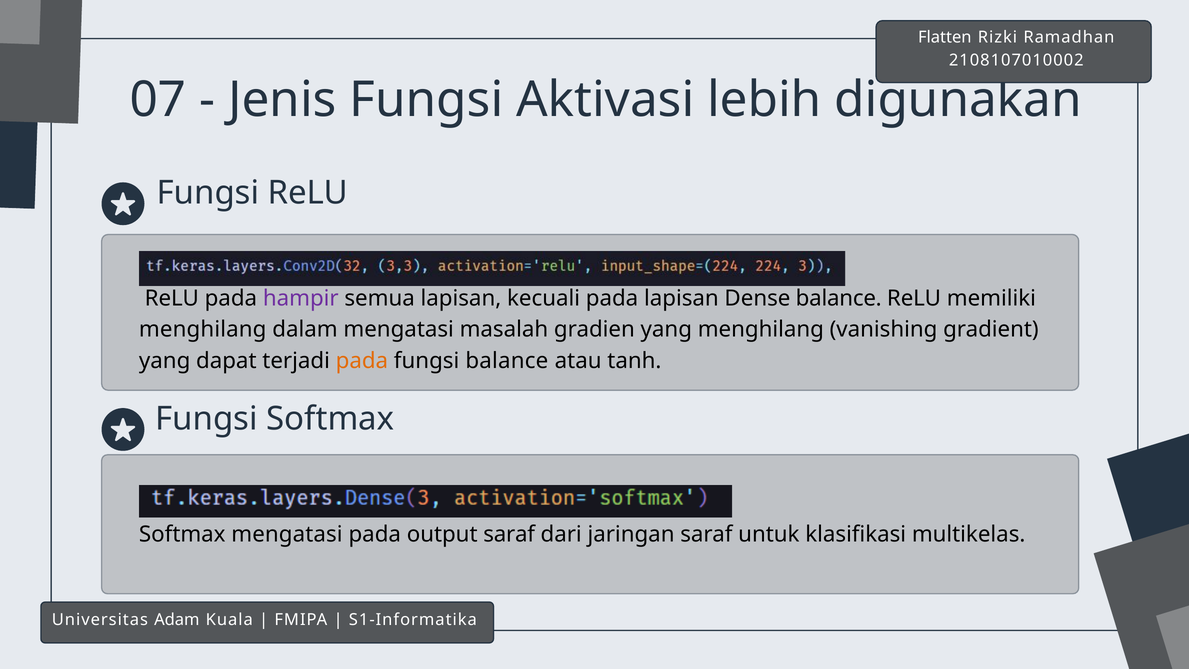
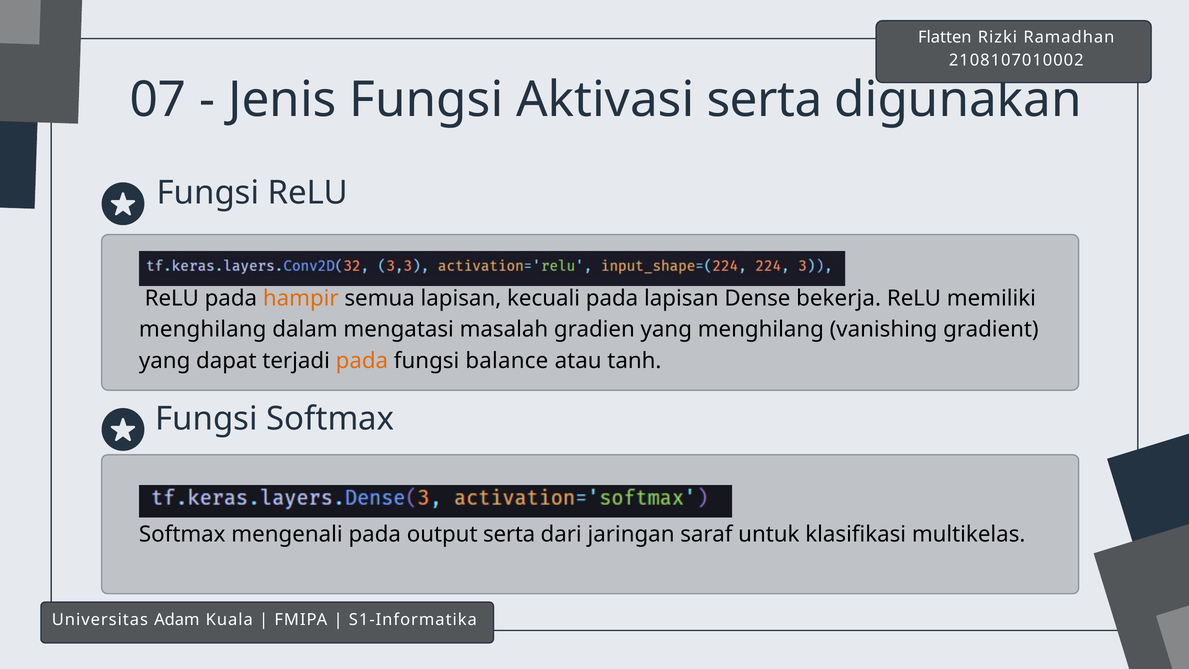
Aktivasi lebih: lebih -> serta
hampir colour: purple -> orange
Dense balance: balance -> bekerja
Softmax mengatasi: mengatasi -> mengenali
output saraf: saraf -> serta
